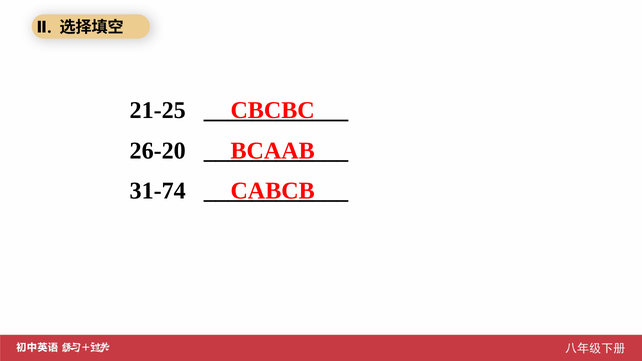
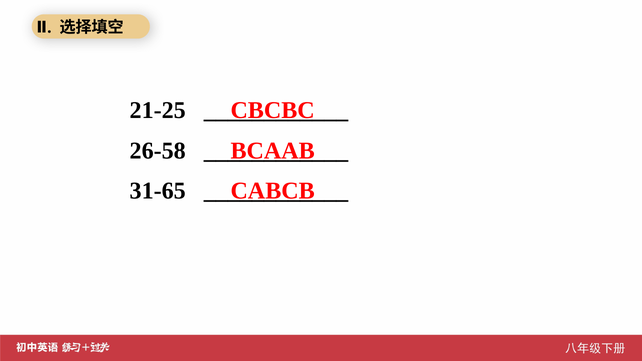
26-20: 26-20 -> 26-58
31-74: 31-74 -> 31-65
